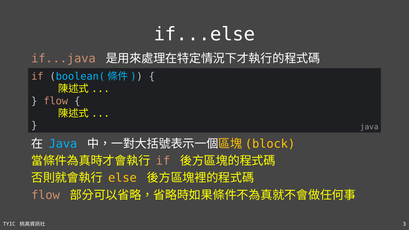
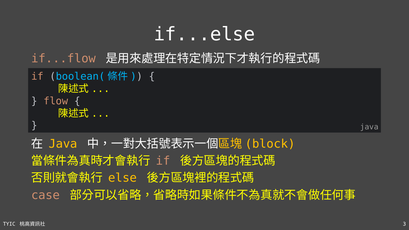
if...java: if...java -> if...flow
Java at (63, 144) colour: light blue -> yellow
flow at (46, 195): flow -> case
